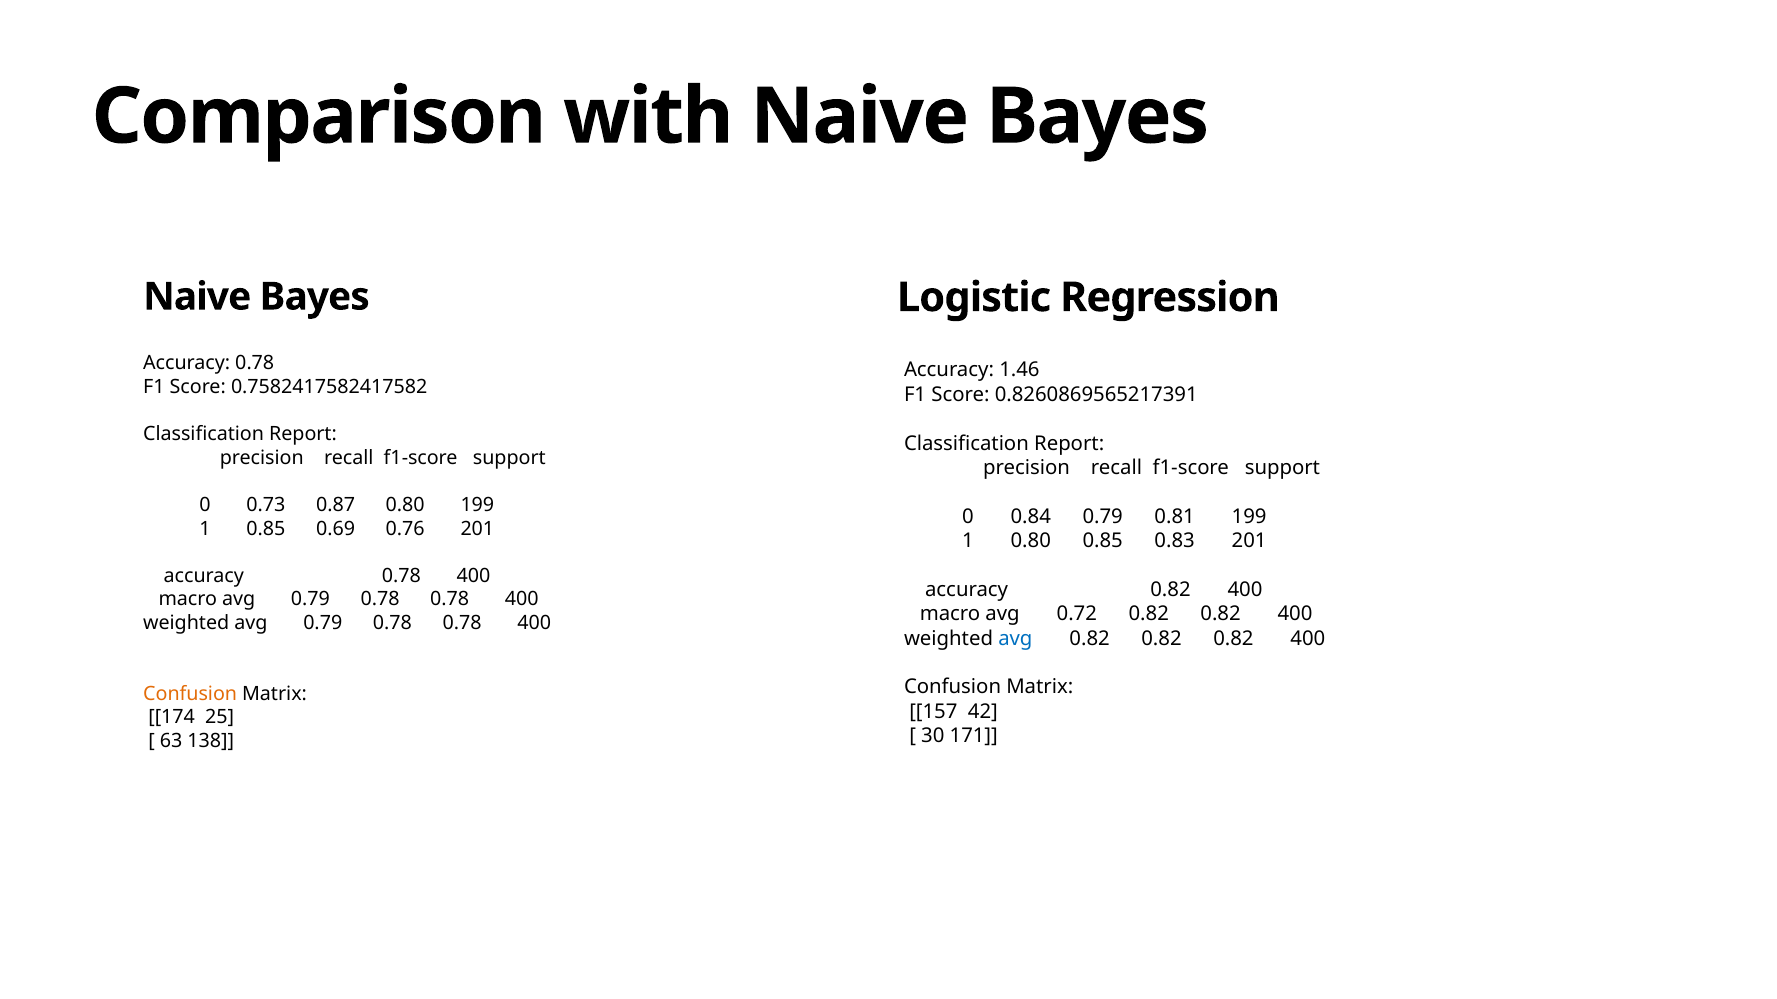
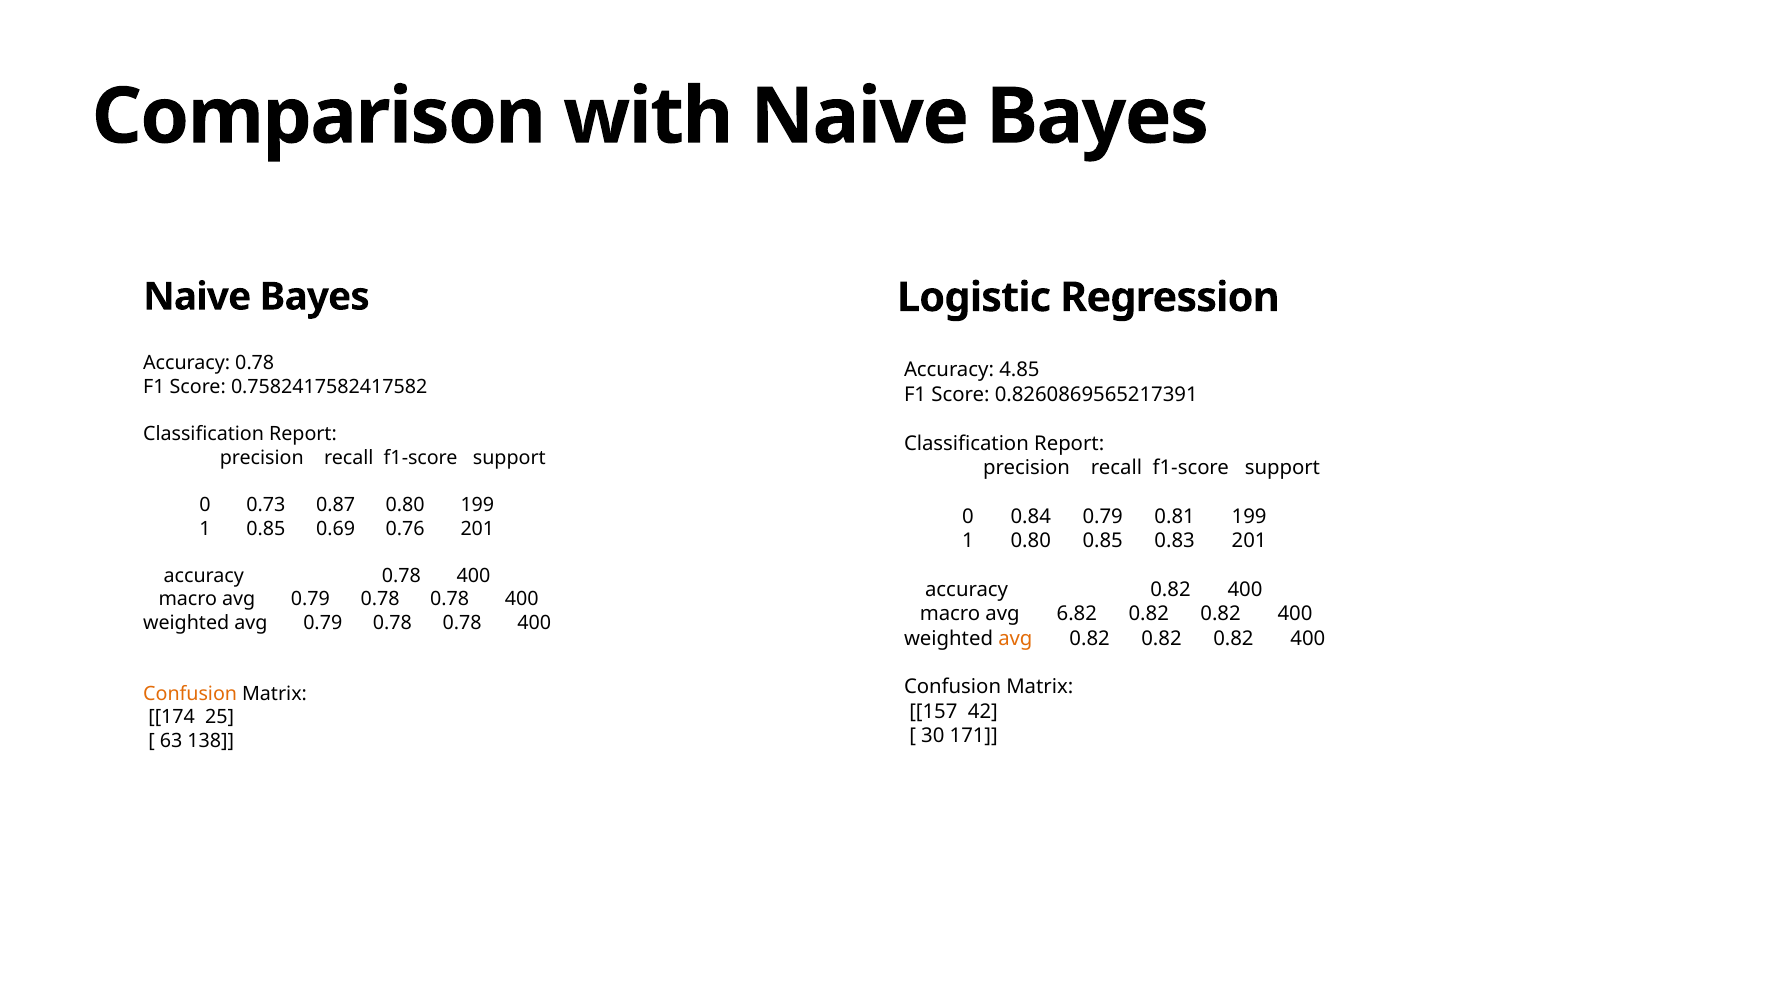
1.46: 1.46 -> 4.85
0.72: 0.72 -> 6.82
avg at (1015, 639) colour: blue -> orange
